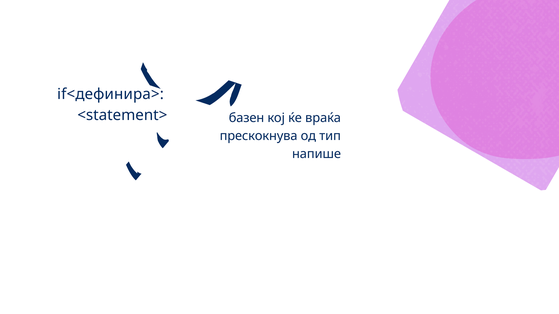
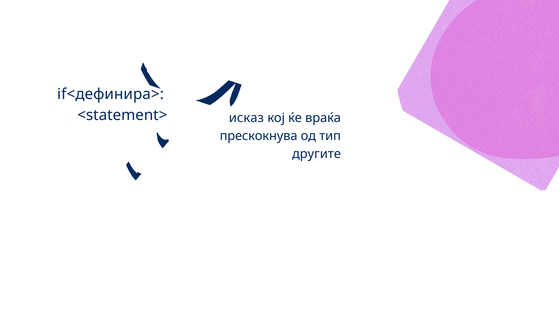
базен: базен -> исказ
напише: напише -> другите
